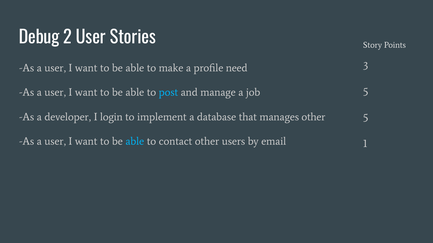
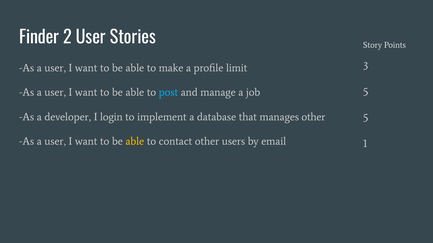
Debug: Debug -> Finder
need: need -> limit
able at (135, 142) colour: light blue -> yellow
